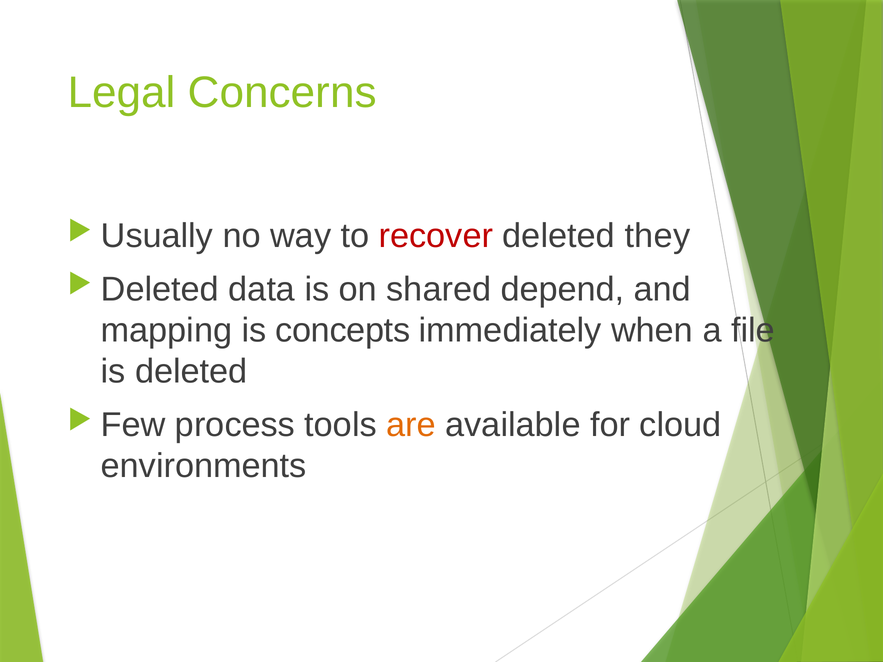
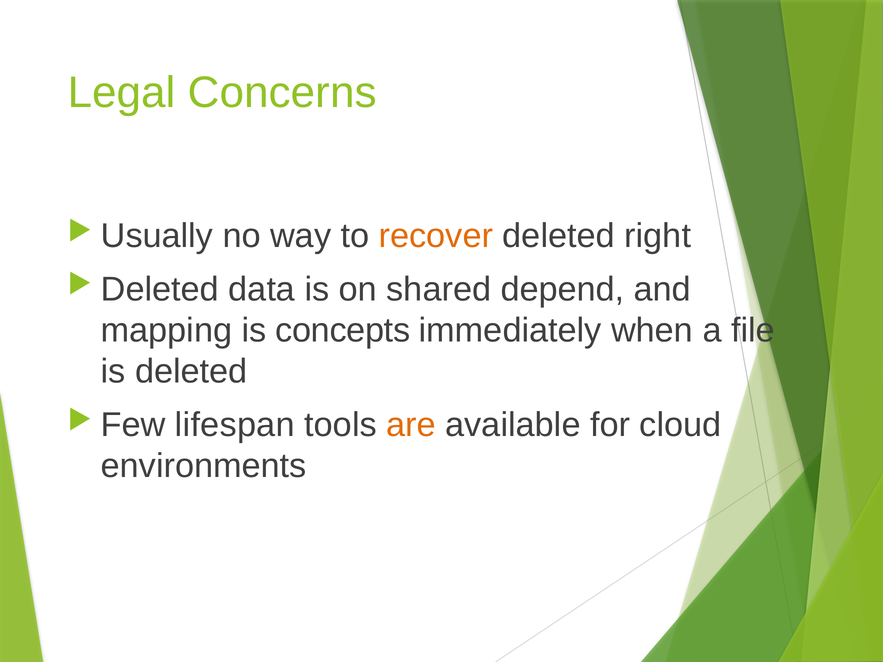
recover colour: red -> orange
they: they -> right
process: process -> lifespan
